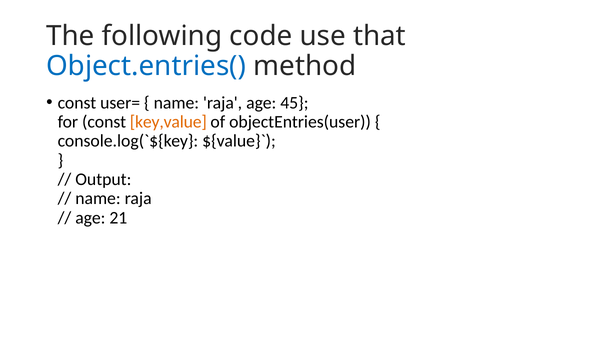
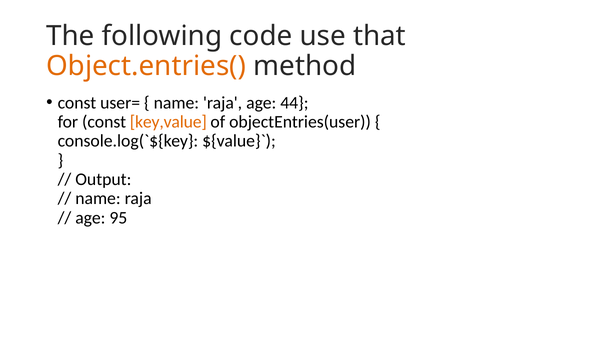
Object.entries( colour: blue -> orange
45: 45 -> 44
21: 21 -> 95
